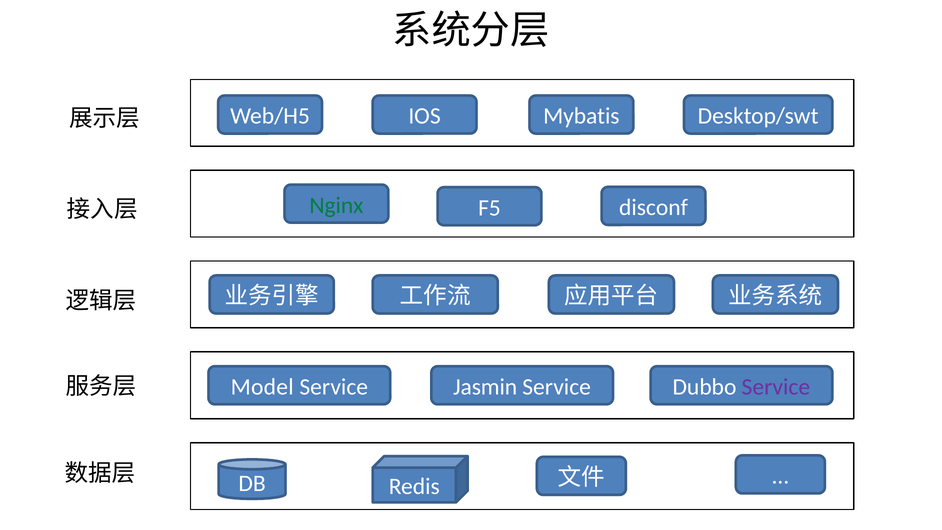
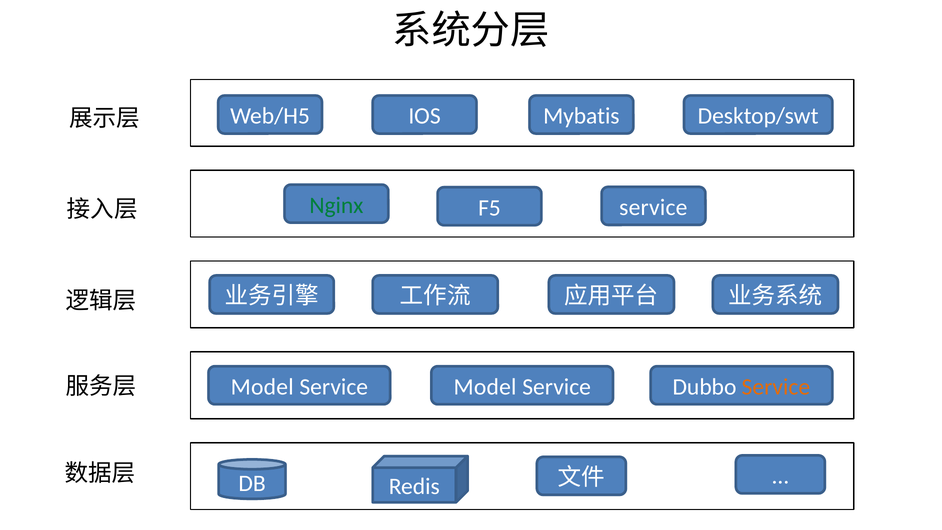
F5 disconf: disconf -> service
Service Jasmin: Jasmin -> Model
Service at (776, 387) colour: purple -> orange
